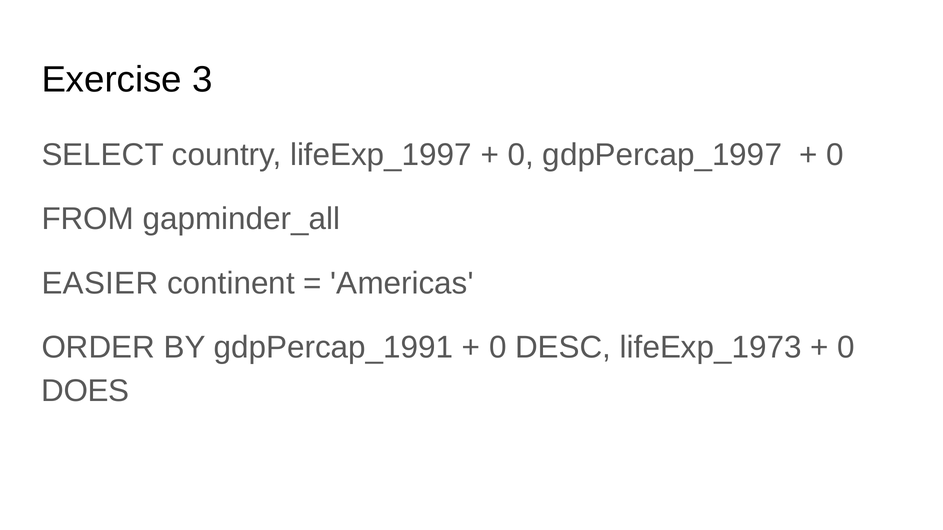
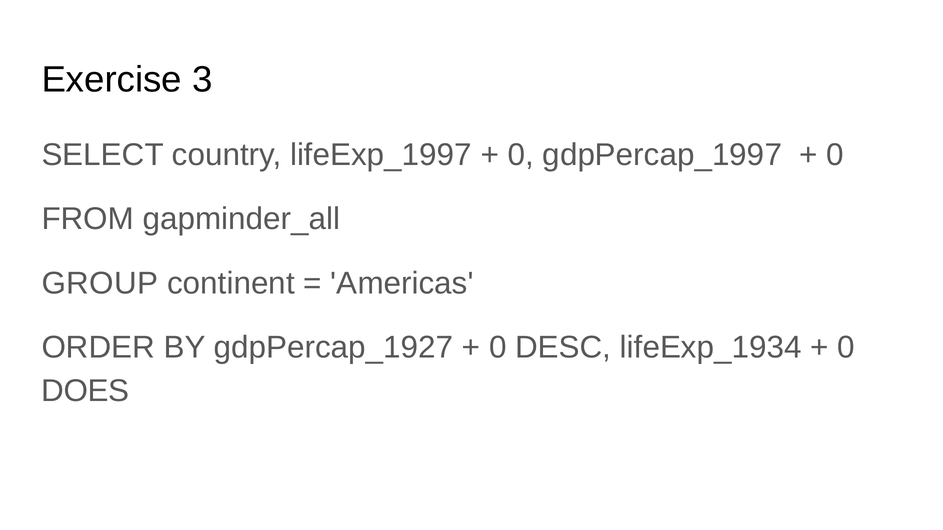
EASIER: EASIER -> GROUP
gdpPercap_1991: gdpPercap_1991 -> gdpPercap_1927
lifeExp_1973: lifeExp_1973 -> lifeExp_1934
